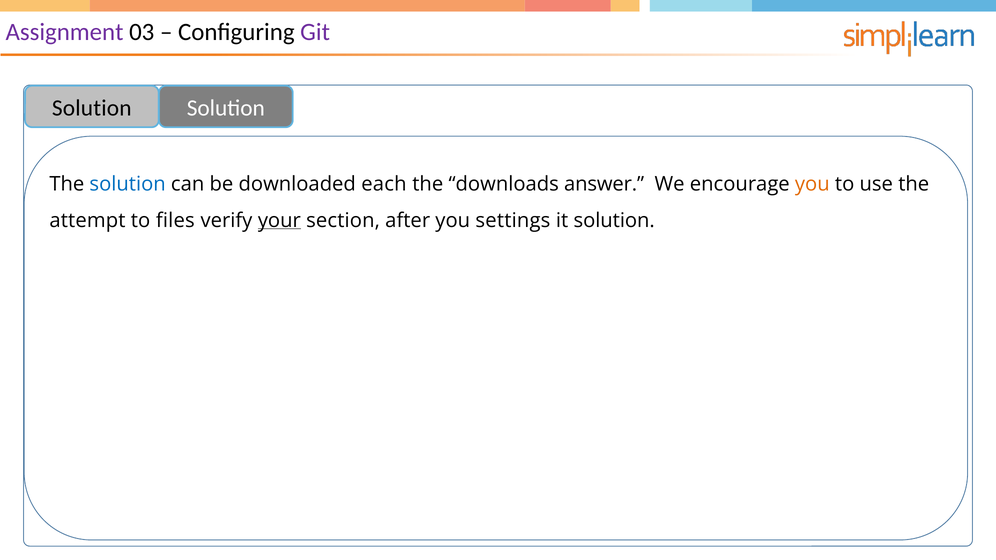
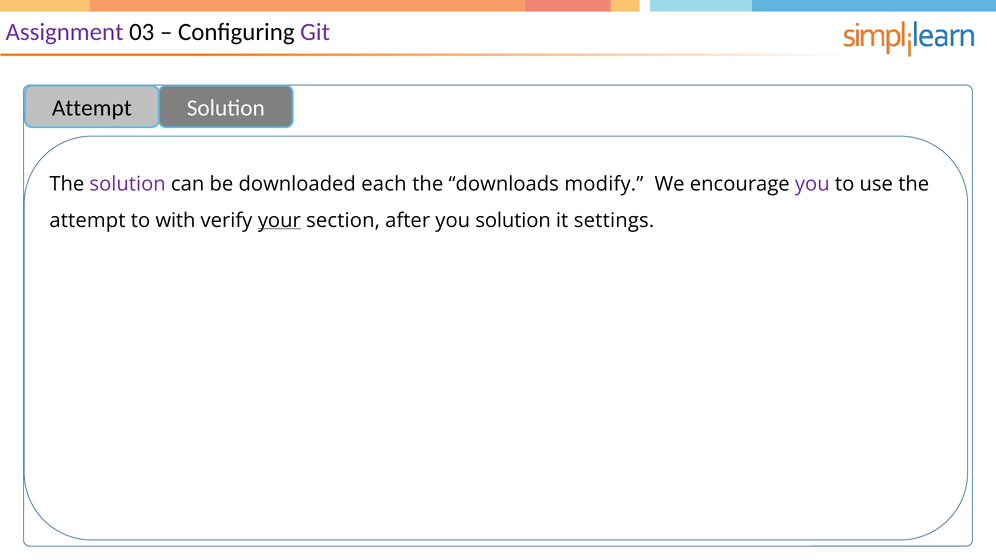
Solution at (92, 108): Solution -> Attempt
solution at (128, 184) colour: blue -> purple
answer: answer -> modify
you at (812, 184) colour: orange -> purple
files: files -> with
you settings: settings -> solution
it solution: solution -> settings
